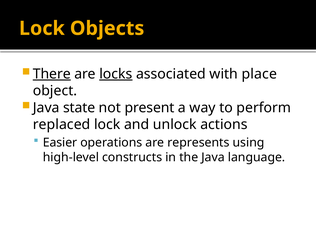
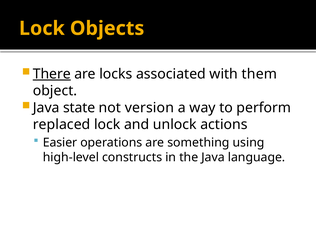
locks underline: present -> none
place: place -> them
present: present -> version
represents: represents -> something
